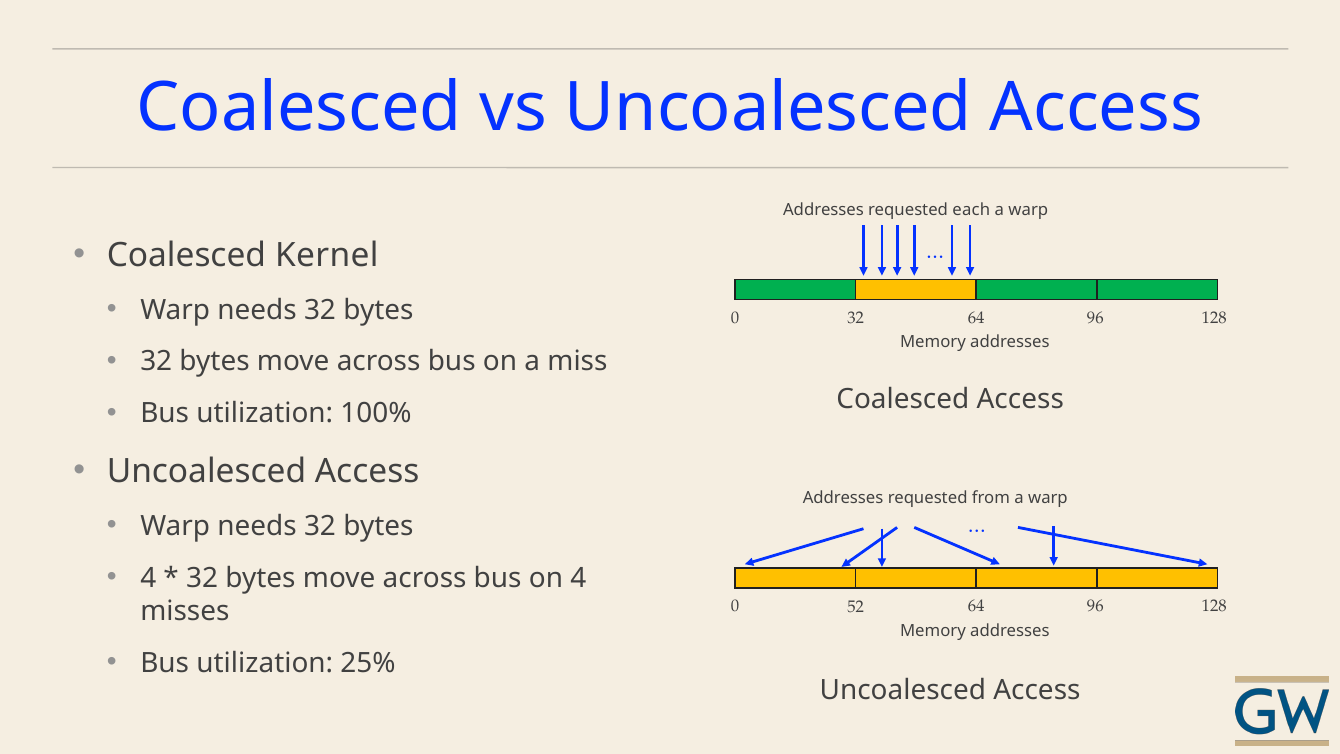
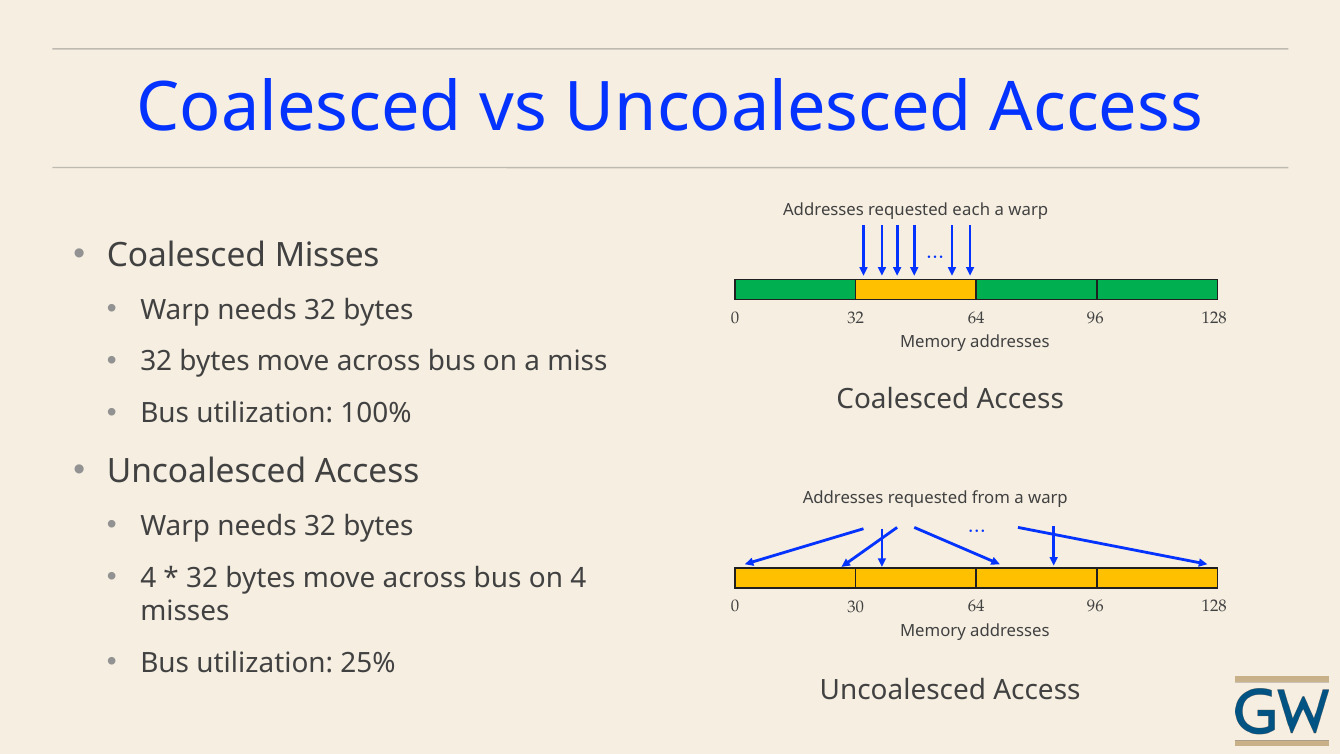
Coalesced Kernel: Kernel -> Misses
52: 52 -> 30
